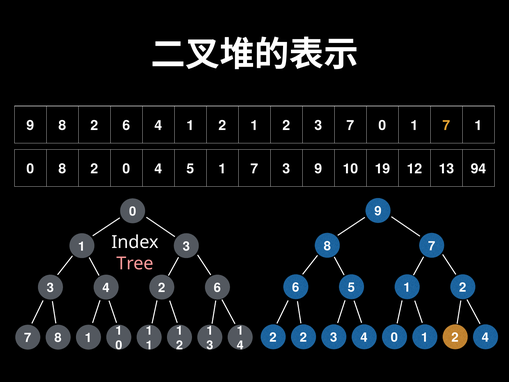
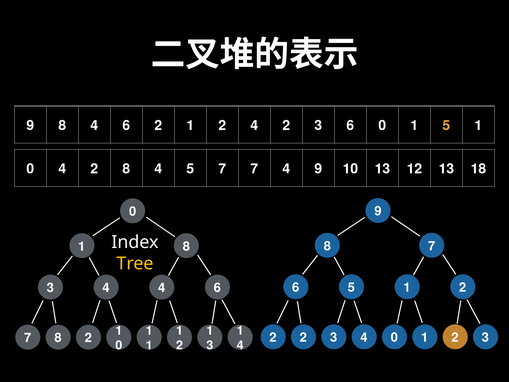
9 8 2: 2 -> 4
6 4: 4 -> 2
1 at (254, 126): 1 -> 4
3 7: 7 -> 6
0 1 7: 7 -> 5
0 8: 8 -> 4
2 0: 0 -> 8
4 5 1: 1 -> 7
7 3: 3 -> 4
10 19: 19 -> 13
94: 94 -> 18
3 at (186, 246): 3 -> 8
Tree colour: pink -> yellow
4 2: 2 -> 4
4 at (486, 337): 4 -> 3
8 1: 1 -> 2
